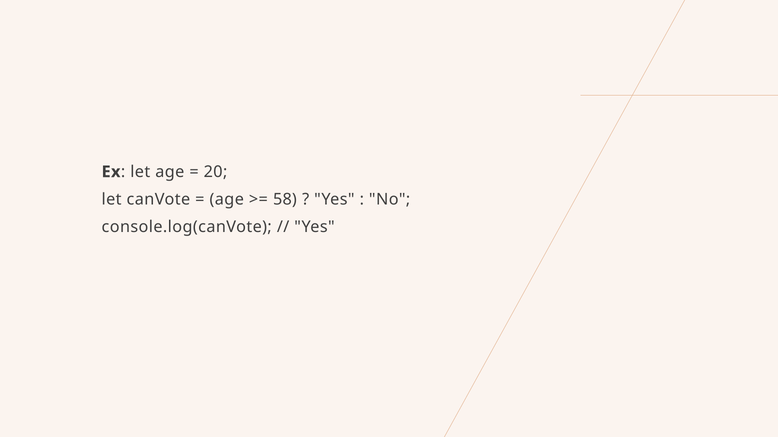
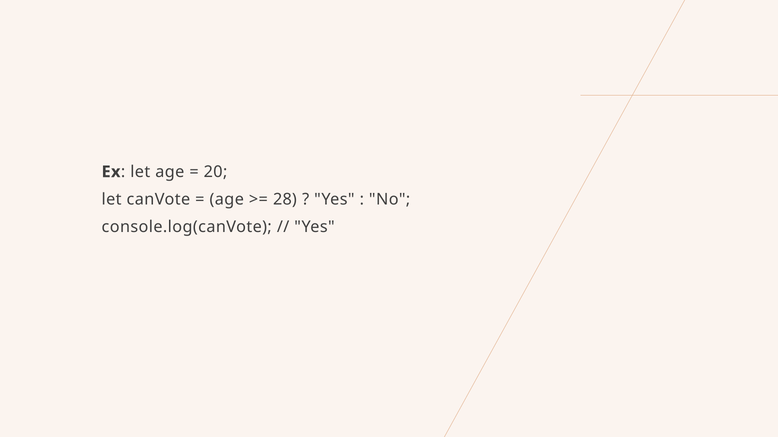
58: 58 -> 28
